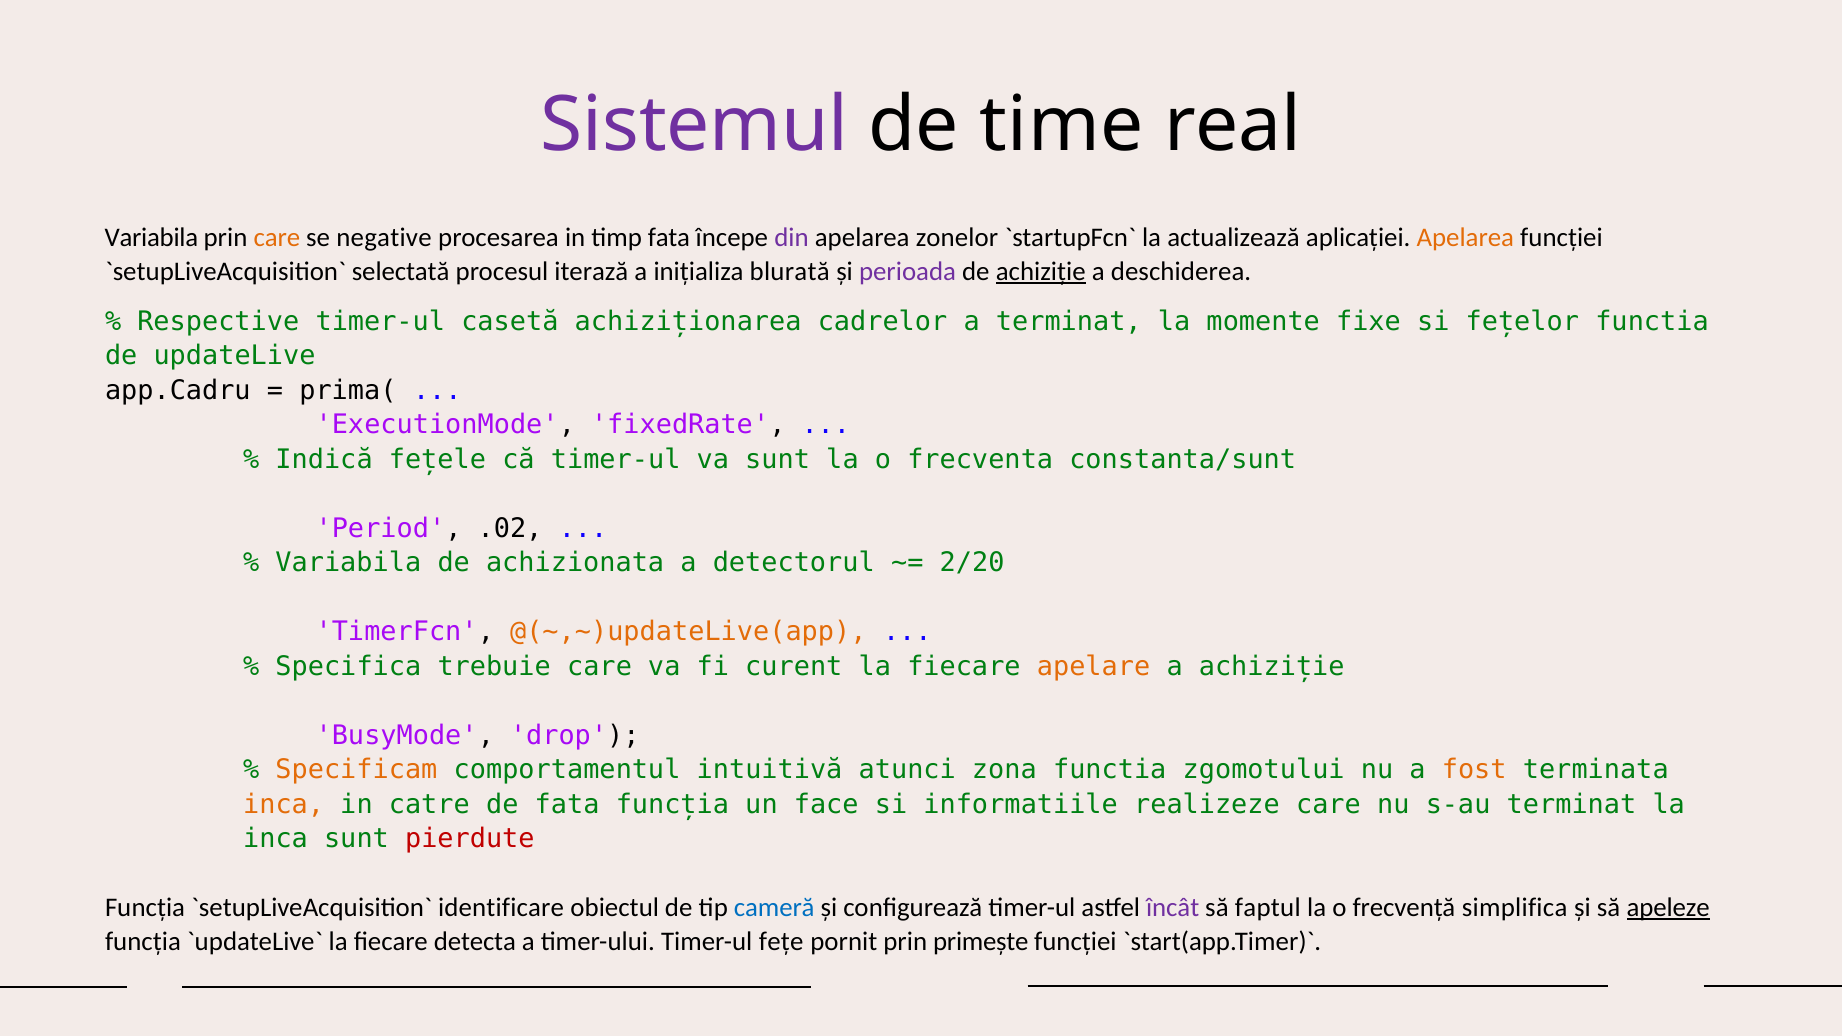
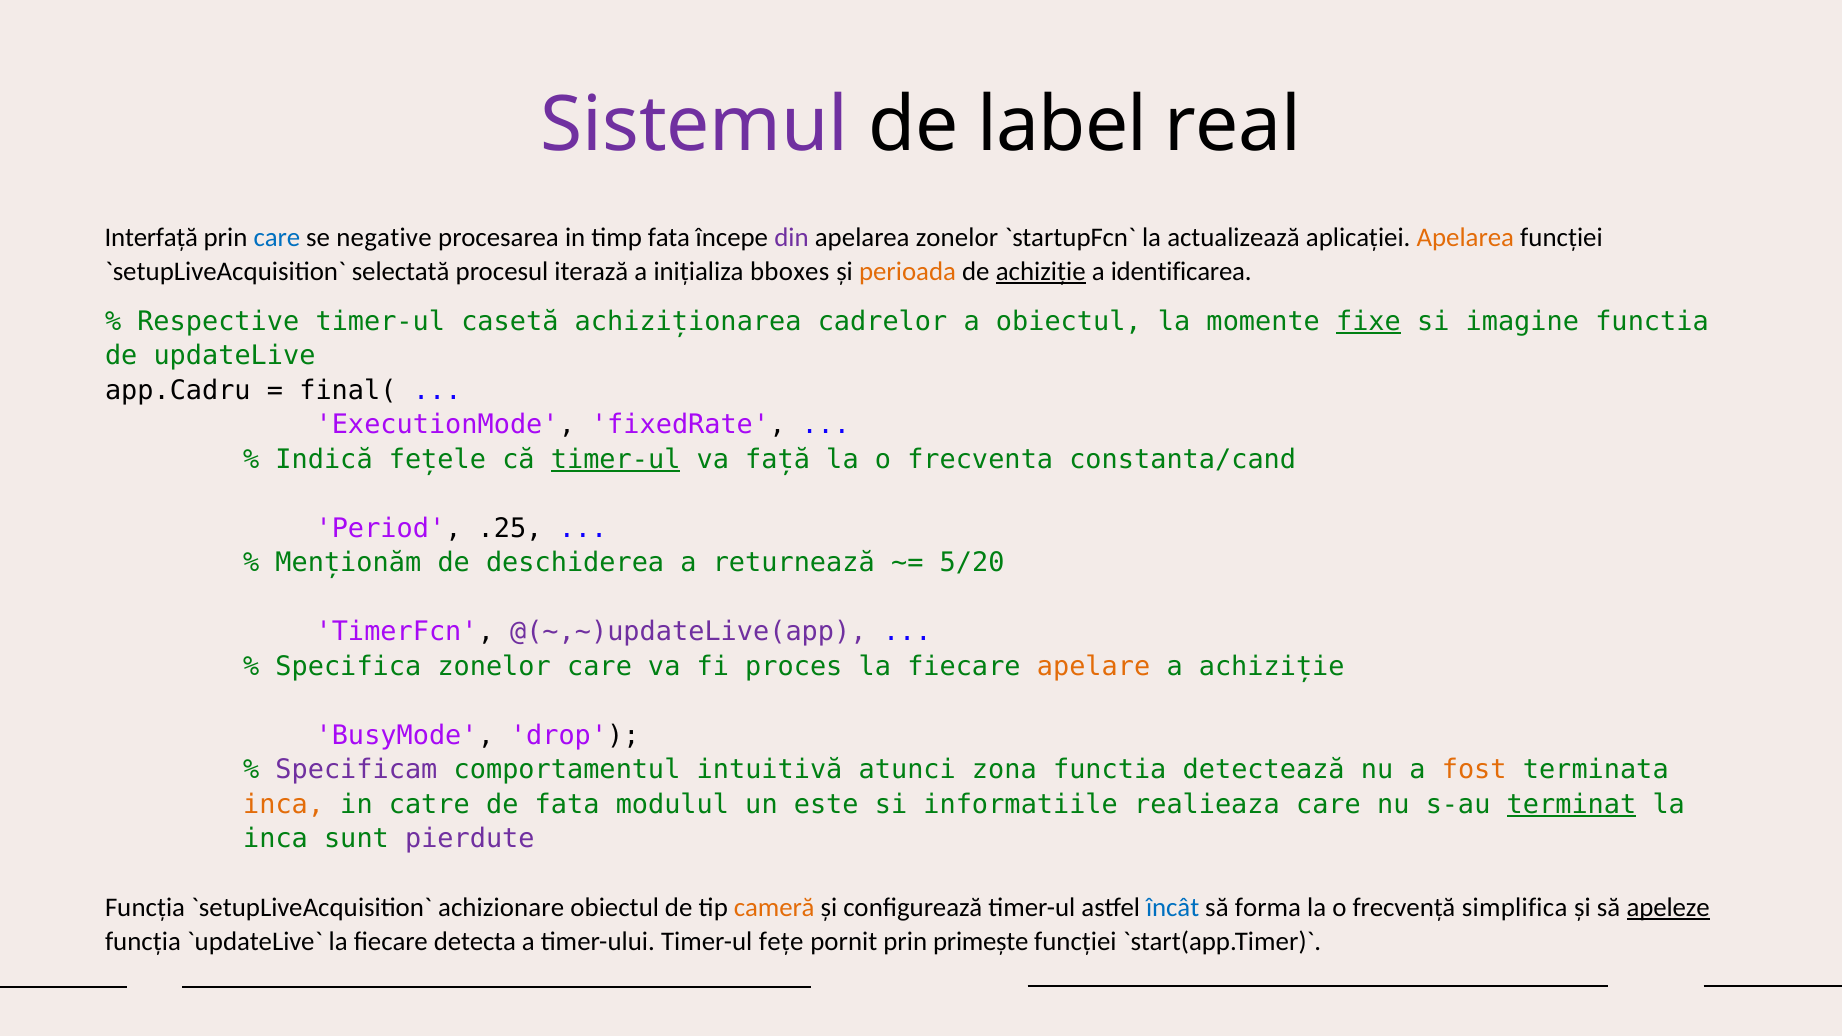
time: time -> label
Variabila at (151, 237): Variabila -> Interfață
care at (277, 237) colour: orange -> blue
blurată: blurată -> bboxes
perioada colour: purple -> orange
deschiderea: deschiderea -> identificarea
a terminat: terminat -> obiectul
fixe underline: none -> present
fețelor: fețelor -> imagine
prima(: prima( -> final(
timer-ul at (616, 459) underline: none -> present
va sunt: sunt -> față
constanta/sunt: constanta/sunt -> constanta/cand
.02: .02 -> .25
Variabila at (348, 563): Variabila -> Menționăm
achizionata: achizionata -> deschiderea
detectorul: detectorul -> returnează
2/20: 2/20 -> 5/20
@(~,~)updateLive(app colour: orange -> purple
Specifica trebuie: trebuie -> zonelor
curent: curent -> proces
Specificam colour: orange -> purple
zgomotului: zgomotului -> detectează
fata funcția: funcția -> modulul
face: face -> este
realizeze: realizeze -> realieaza
terminat at (1571, 804) underline: none -> present
pierdute colour: red -> purple
identificare: identificare -> achizionare
cameră colour: blue -> orange
încât colour: purple -> blue
faptul: faptul -> forma
